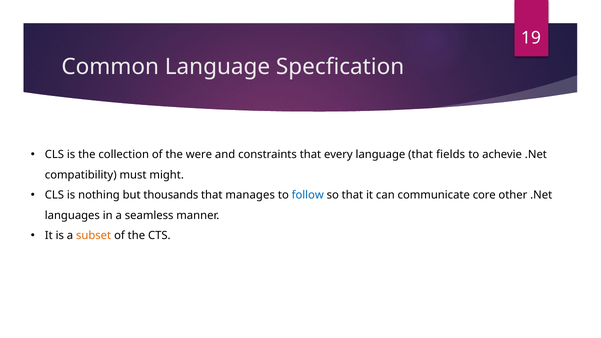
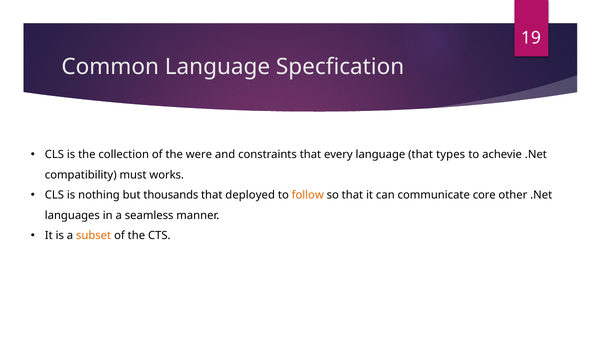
fields: fields -> types
might: might -> works
manages: manages -> deployed
follow colour: blue -> orange
